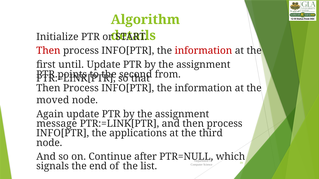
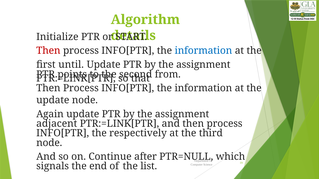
information at (203, 51) colour: red -> blue
moved at (53, 100): moved -> update
message: message -> adjacent
applications: applications -> respectively
